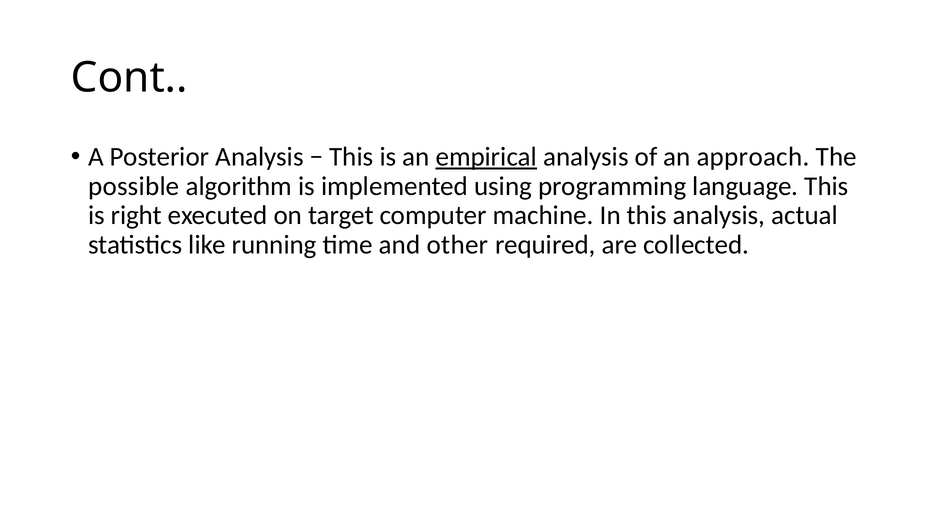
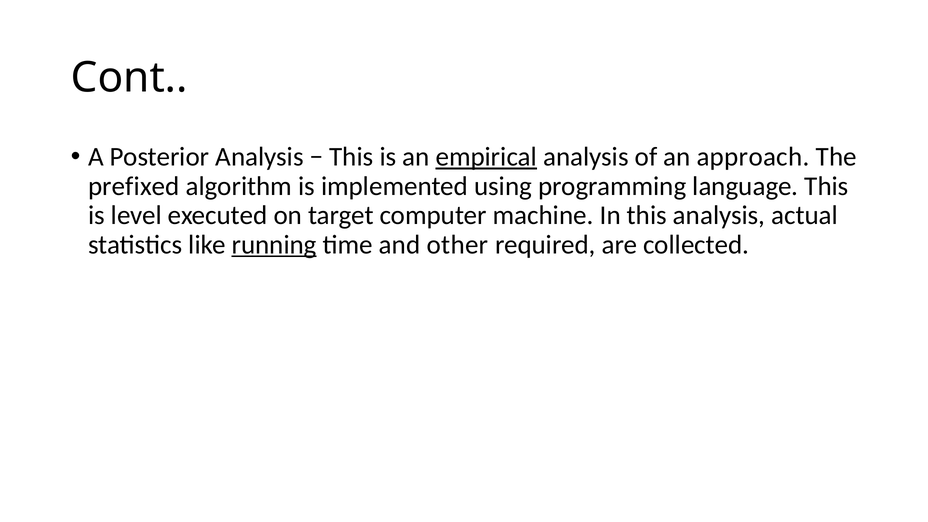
possible: possible -> prefixed
right: right -> level
running underline: none -> present
